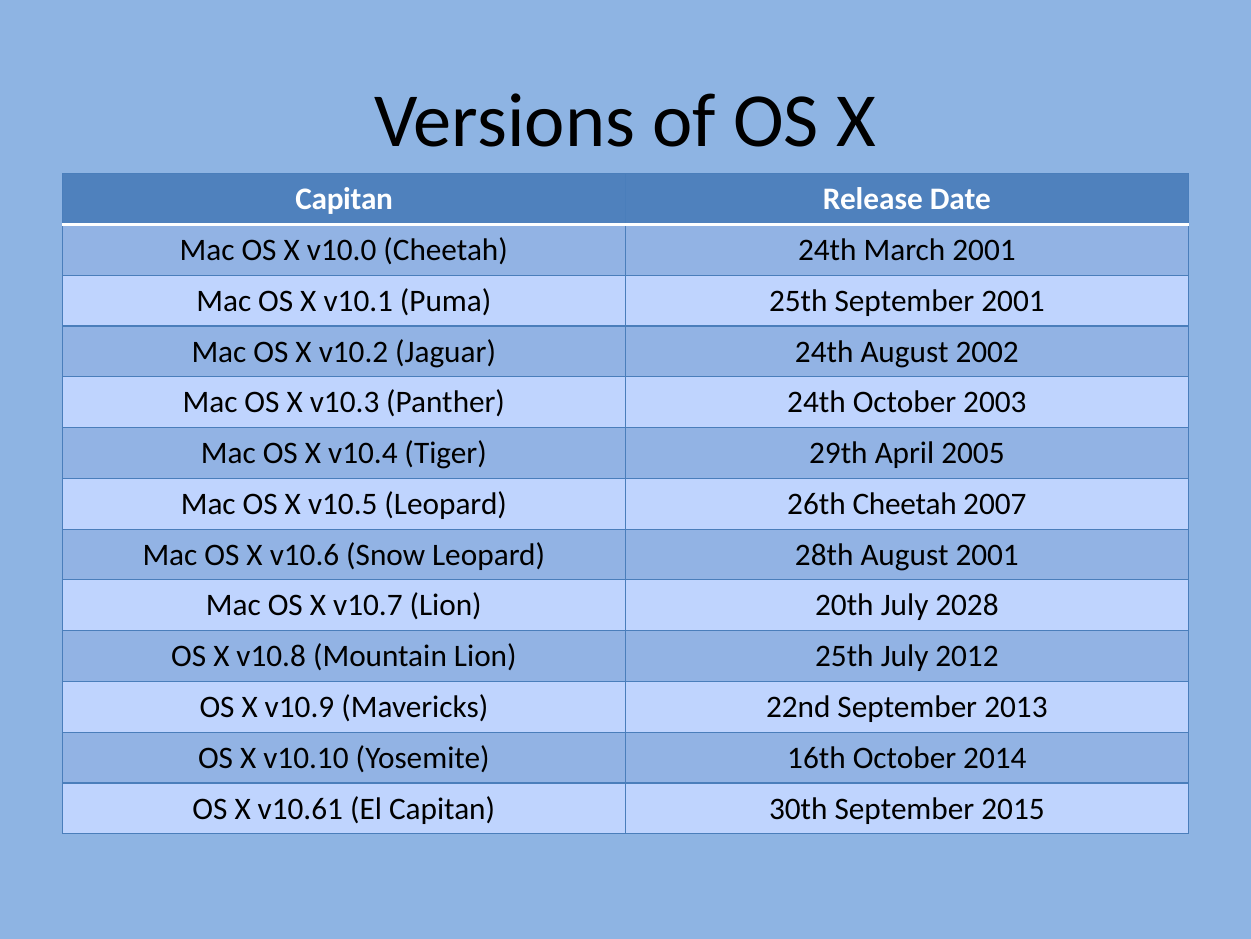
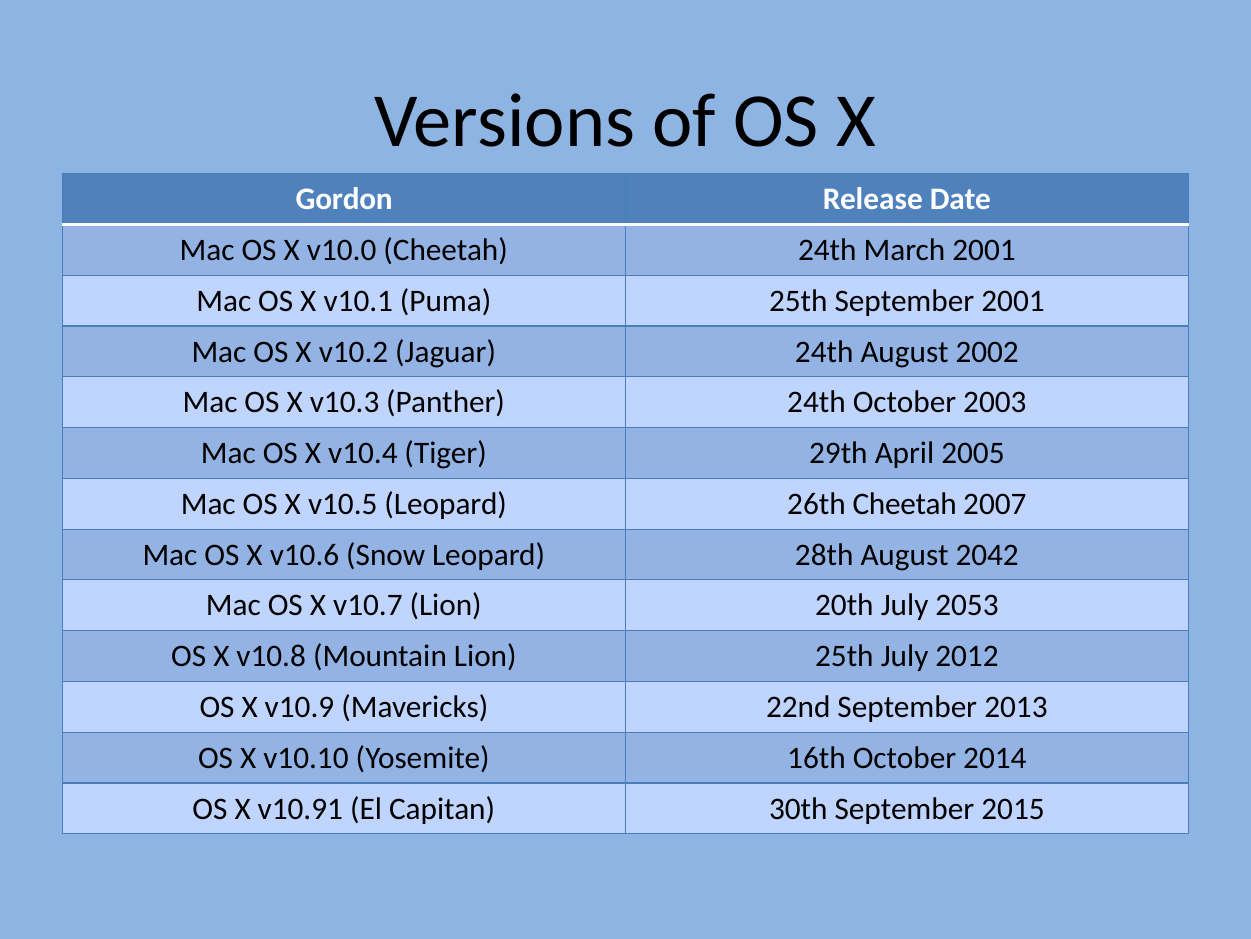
Capitan at (344, 199): Capitan -> Gordon
August 2001: 2001 -> 2042
2028: 2028 -> 2053
v10.61: v10.61 -> v10.91
